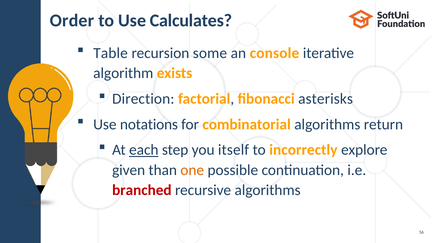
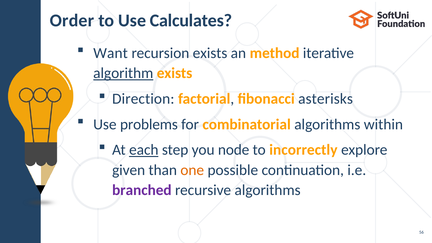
Table: Table -> Want
recursion some: some -> exists
console: console -> method
algorithm underline: none -> present
notations: notations -> problems
return: return -> within
itself: itself -> node
branched colour: red -> purple
